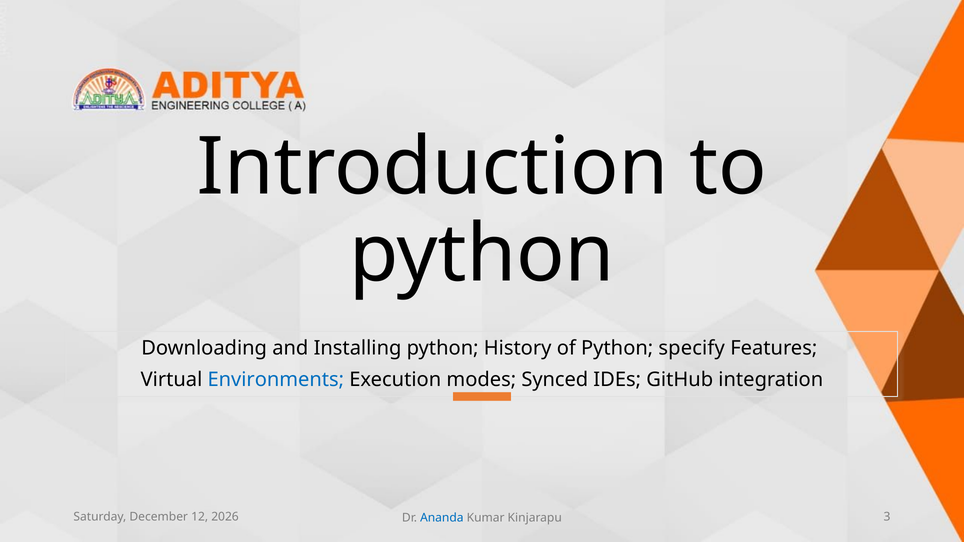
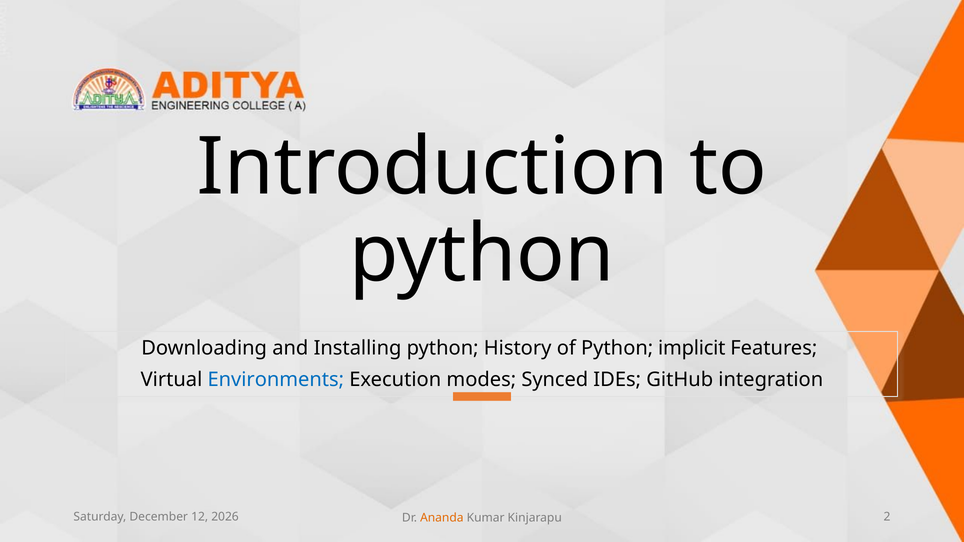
specify: specify -> implicit
Ananda colour: blue -> orange
3: 3 -> 2
